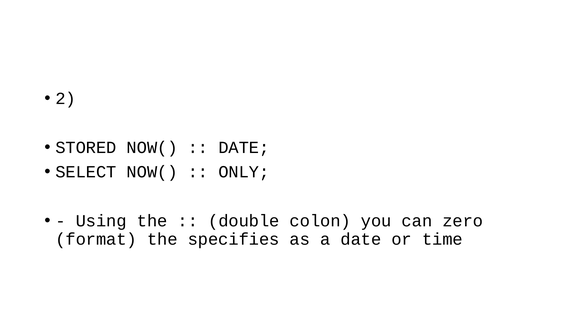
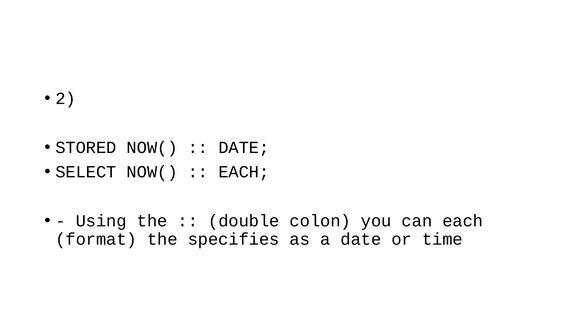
ONLY at (244, 172): ONLY -> EACH
can zero: zero -> each
